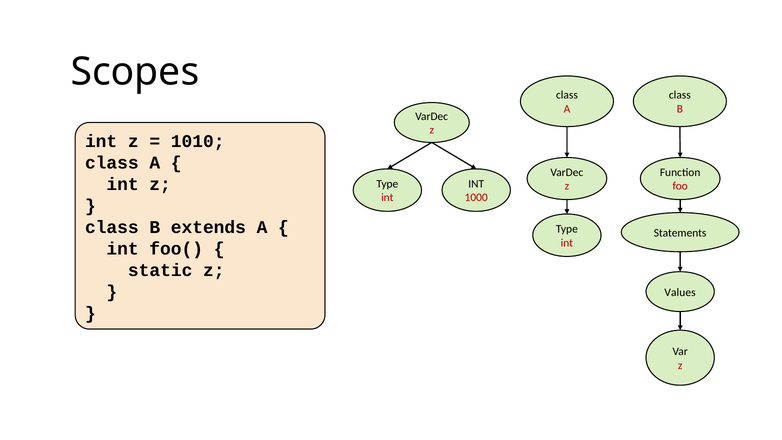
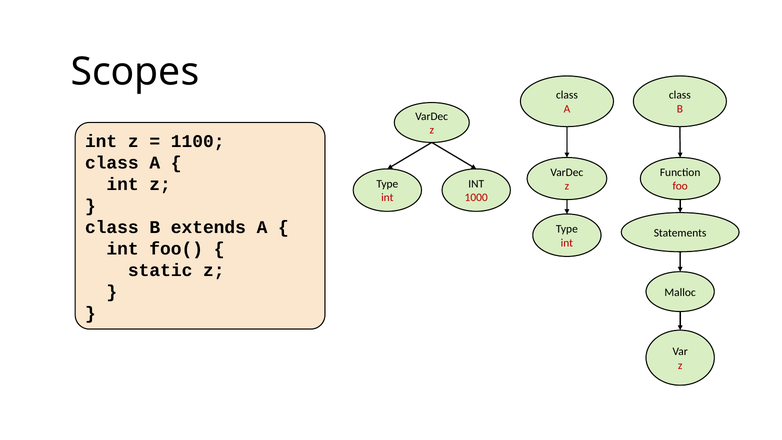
1010: 1010 -> 1100
Values: Values -> Malloc
